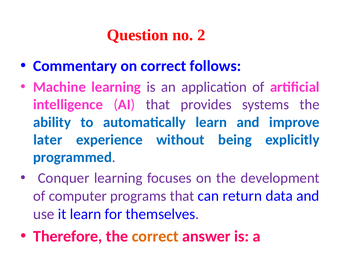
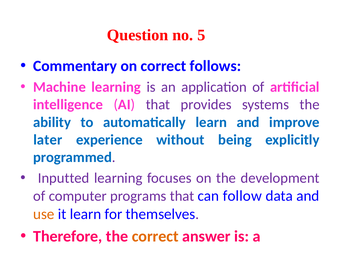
2: 2 -> 5
Conquer: Conquer -> Inputted
return: return -> follow
use colour: purple -> orange
